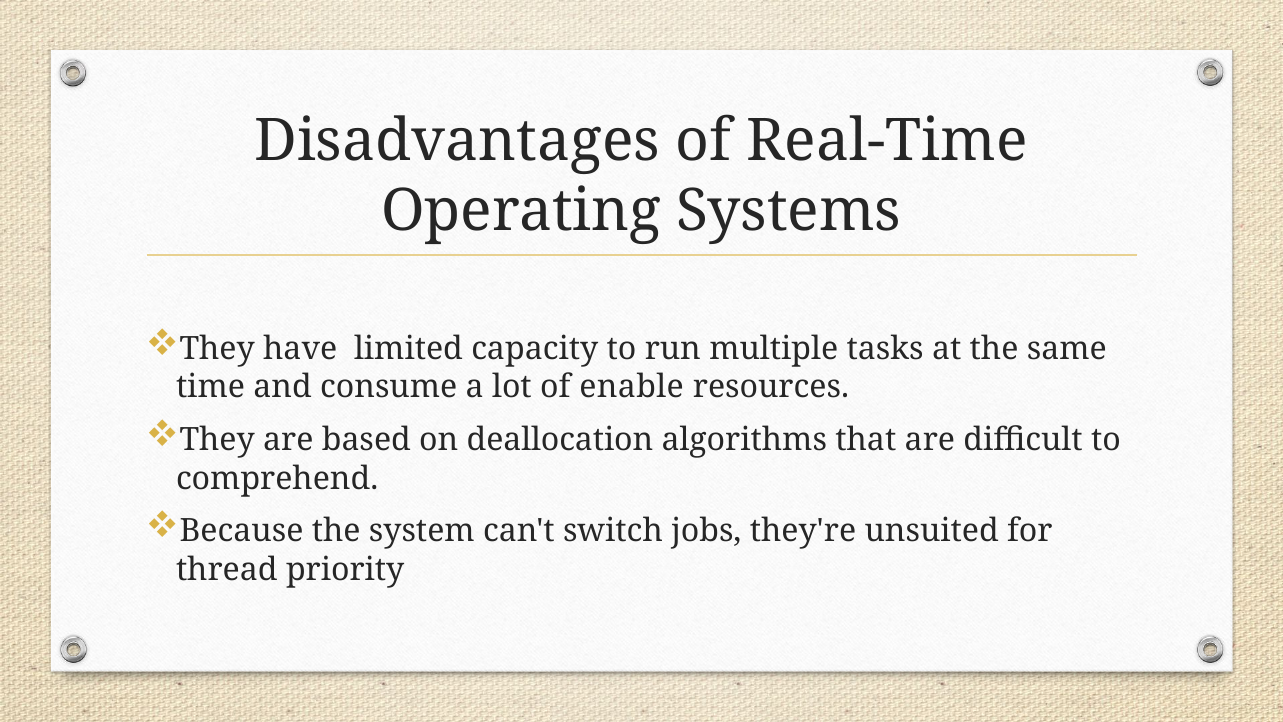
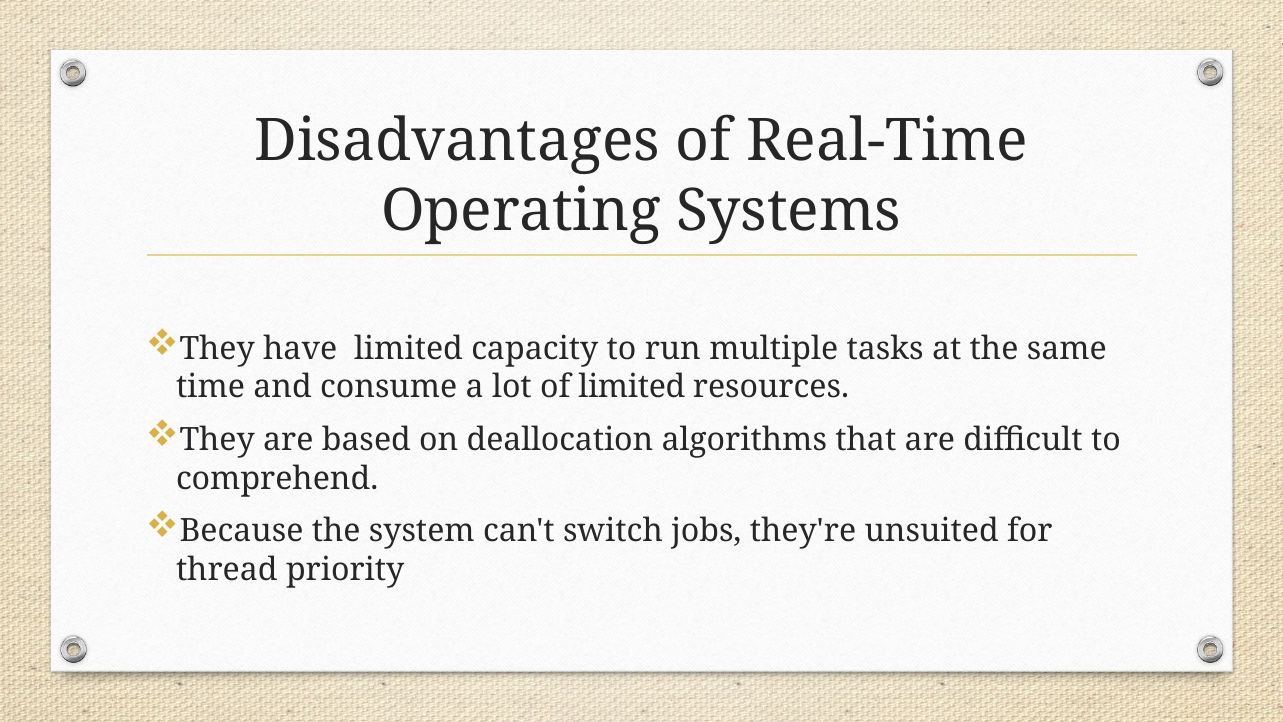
of enable: enable -> limited
